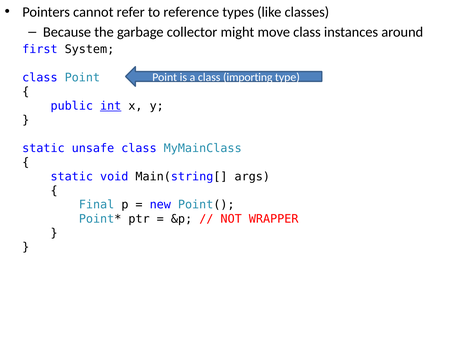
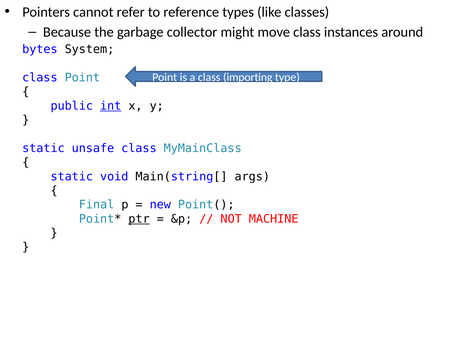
first: first -> bytes
ptr underline: none -> present
WRAPPER: WRAPPER -> MACHINE
